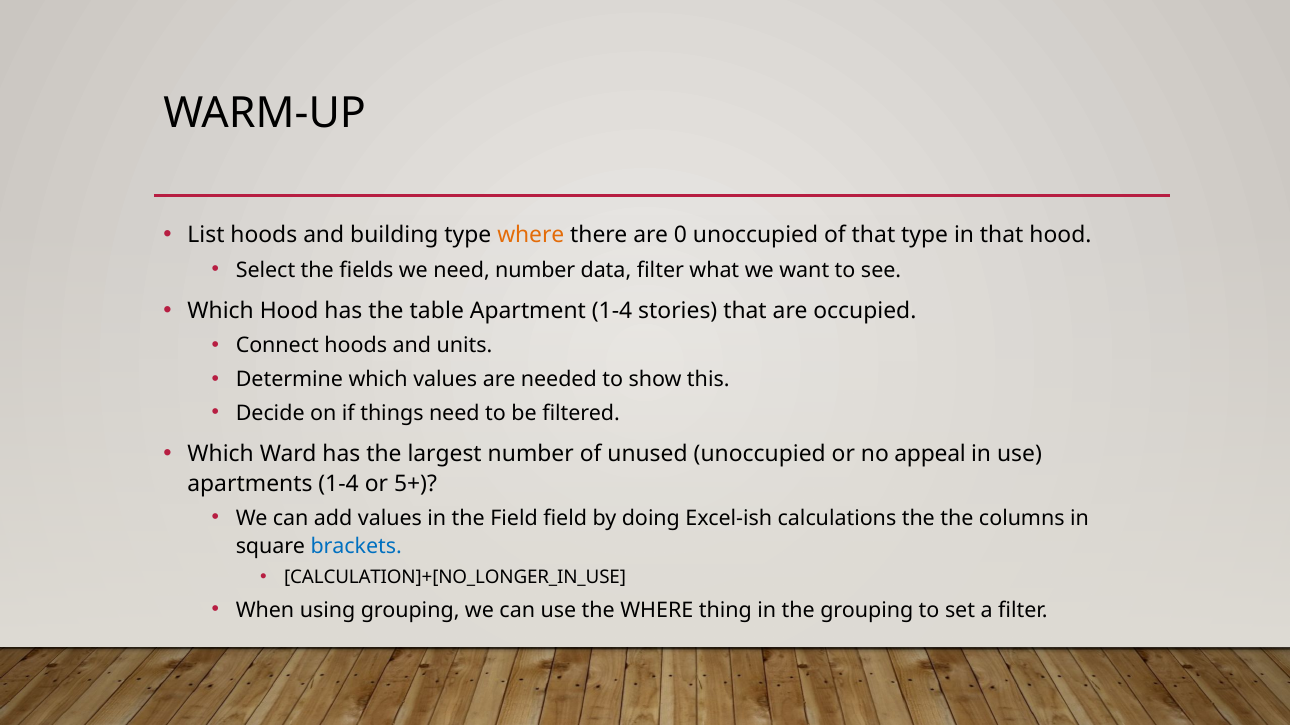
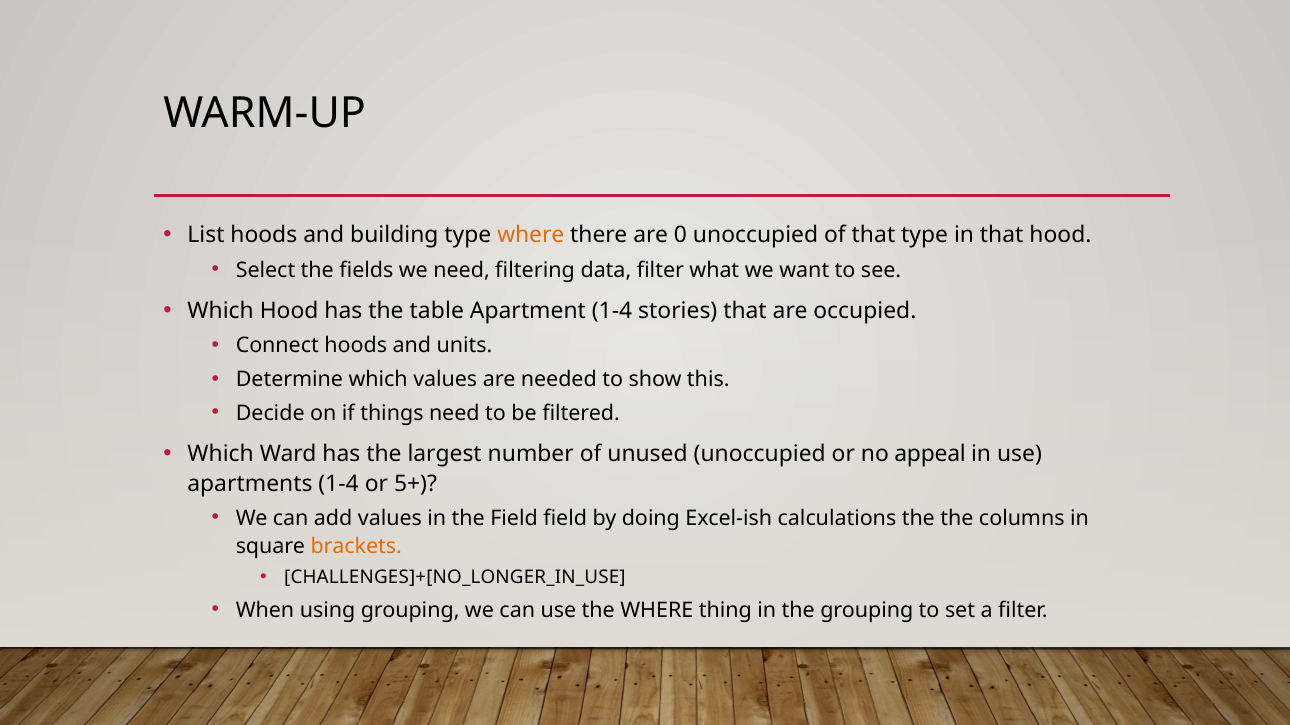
need number: number -> filtering
brackets colour: blue -> orange
CALCULATION]+[NO_LONGER_IN_USE: CALCULATION]+[NO_LONGER_IN_USE -> CHALLENGES]+[NO_LONGER_IN_USE
